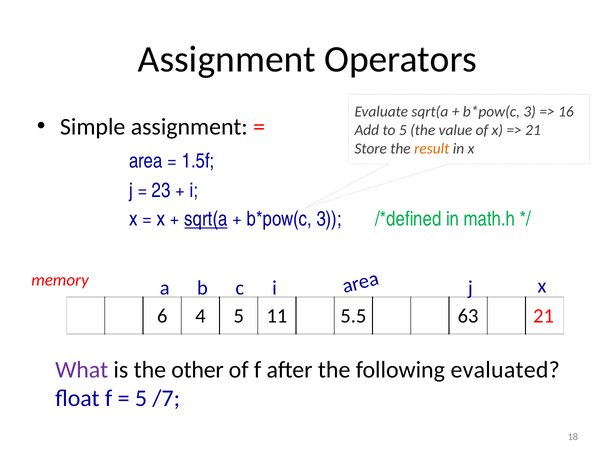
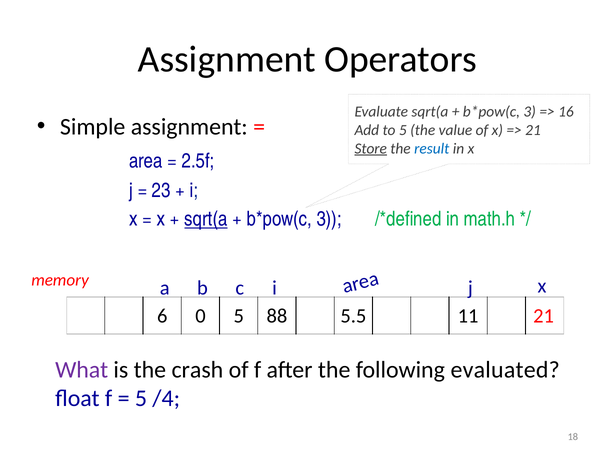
Store underline: none -> present
result colour: orange -> blue
1.5f: 1.5f -> 2.5f
4: 4 -> 0
11: 11 -> 88
63: 63 -> 11
other: other -> crash
/7: /7 -> /4
